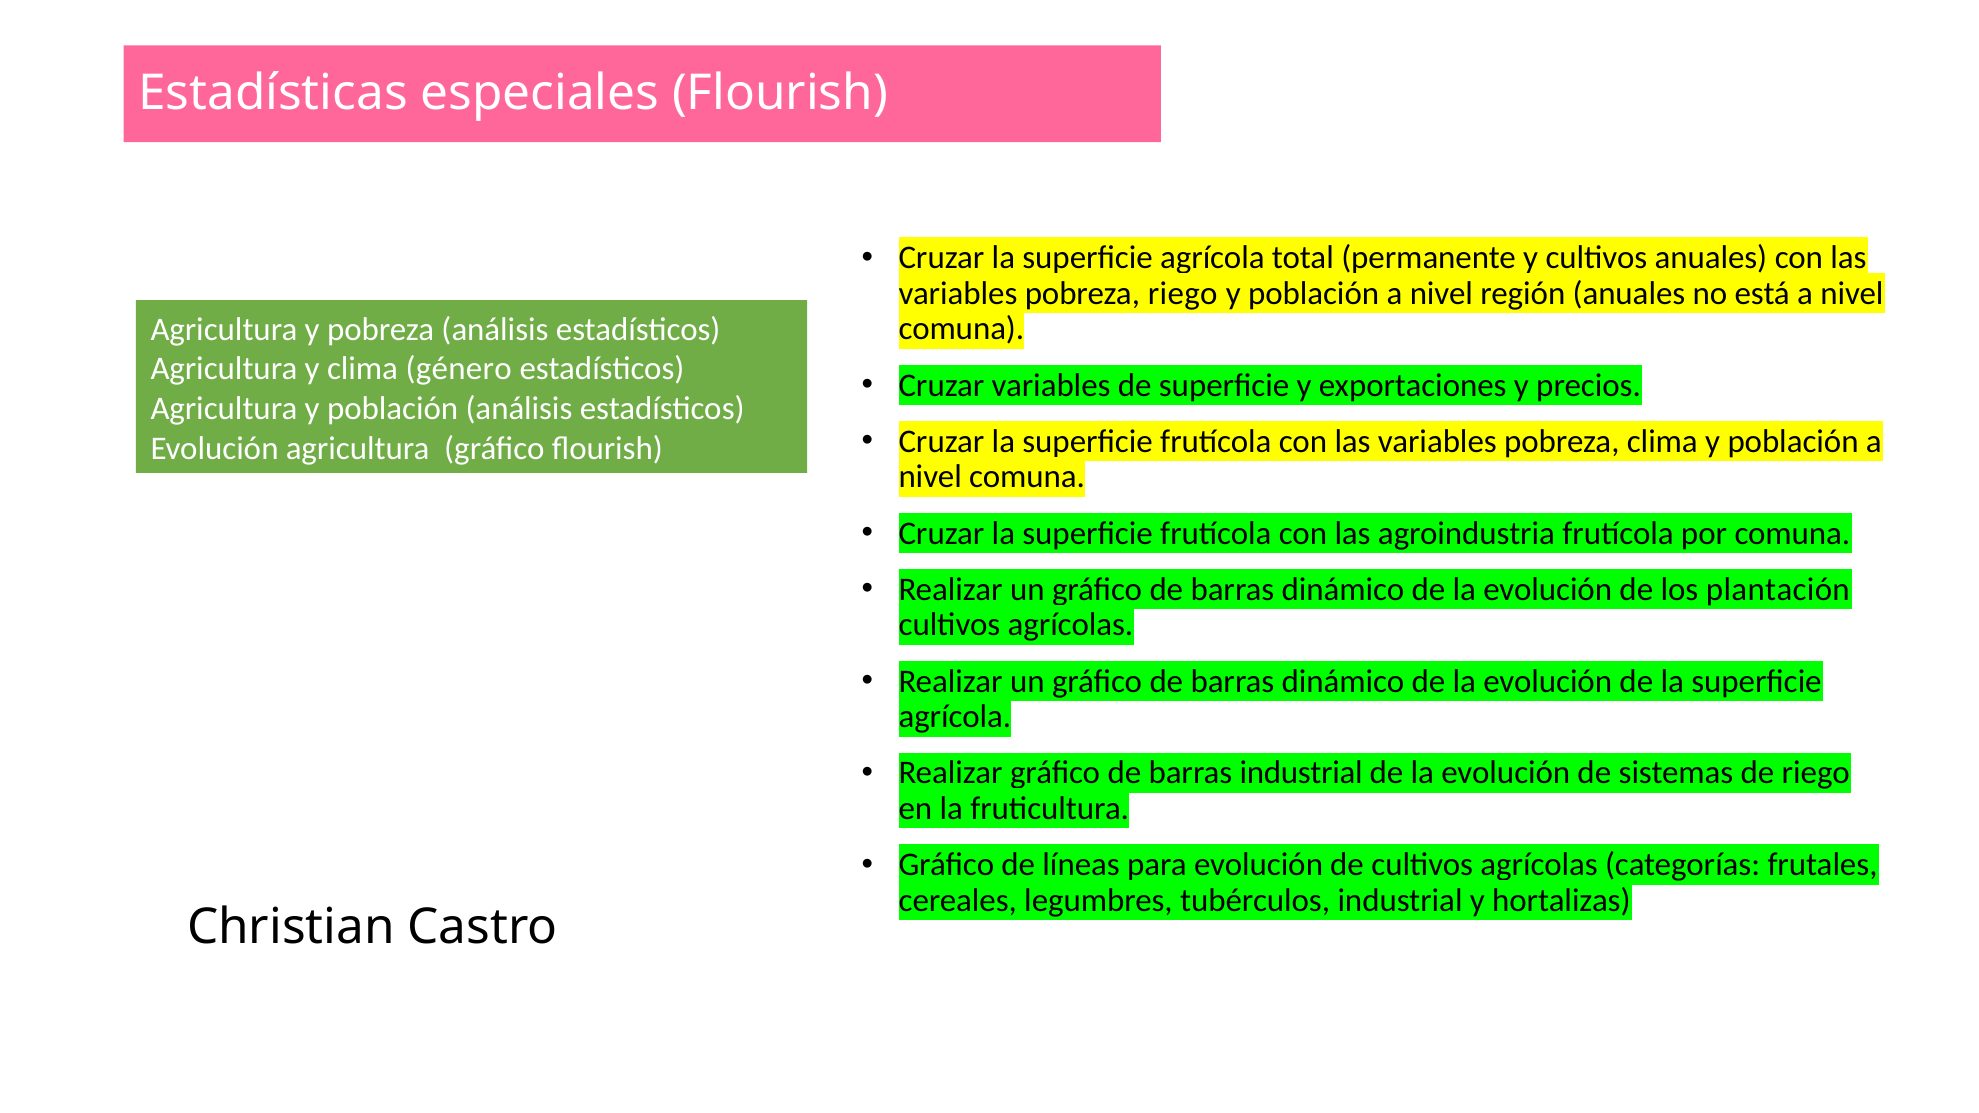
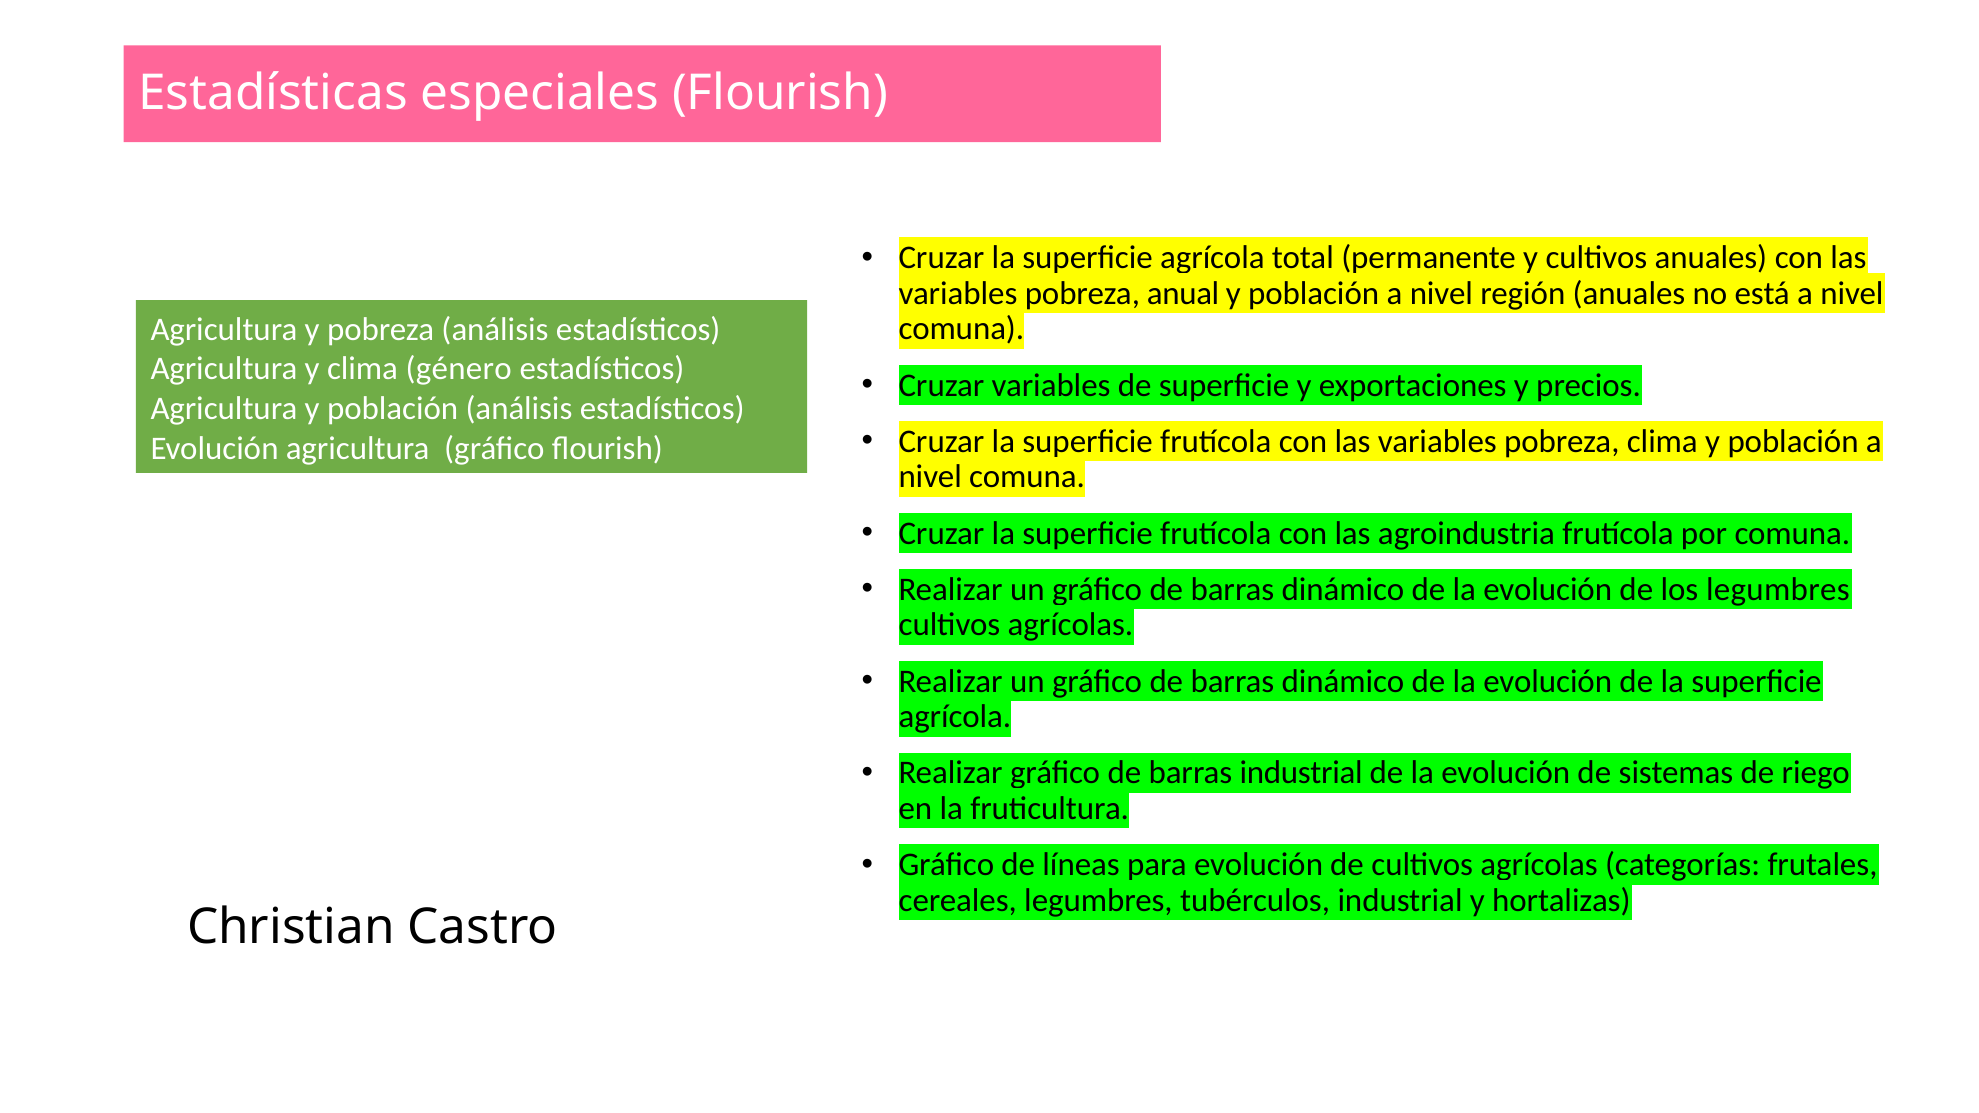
pobreza riego: riego -> anual
los plantación: plantación -> legumbres
